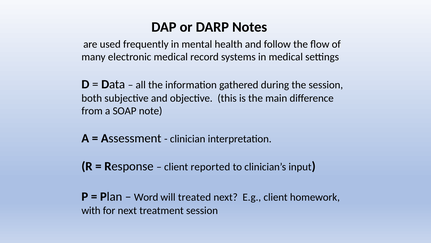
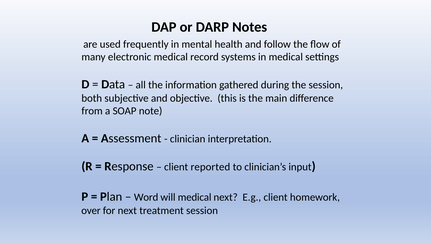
will treated: treated -> medical
with: with -> over
